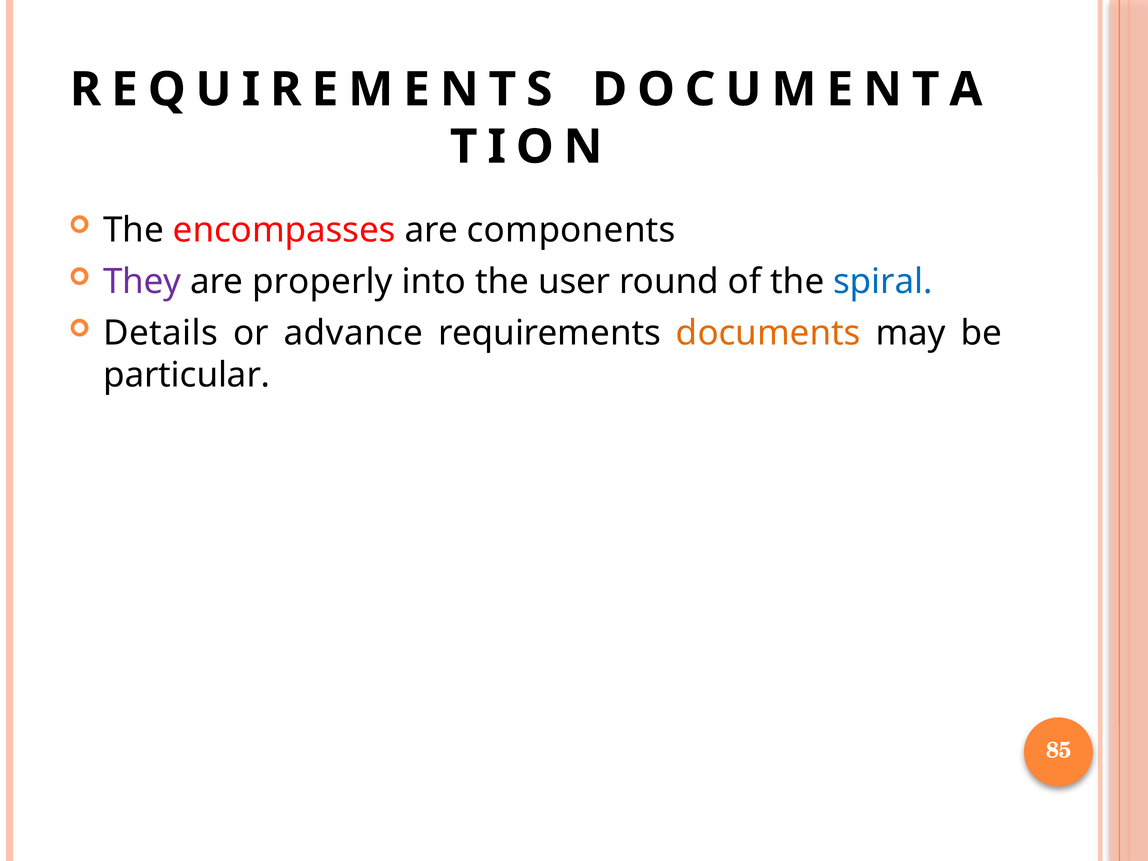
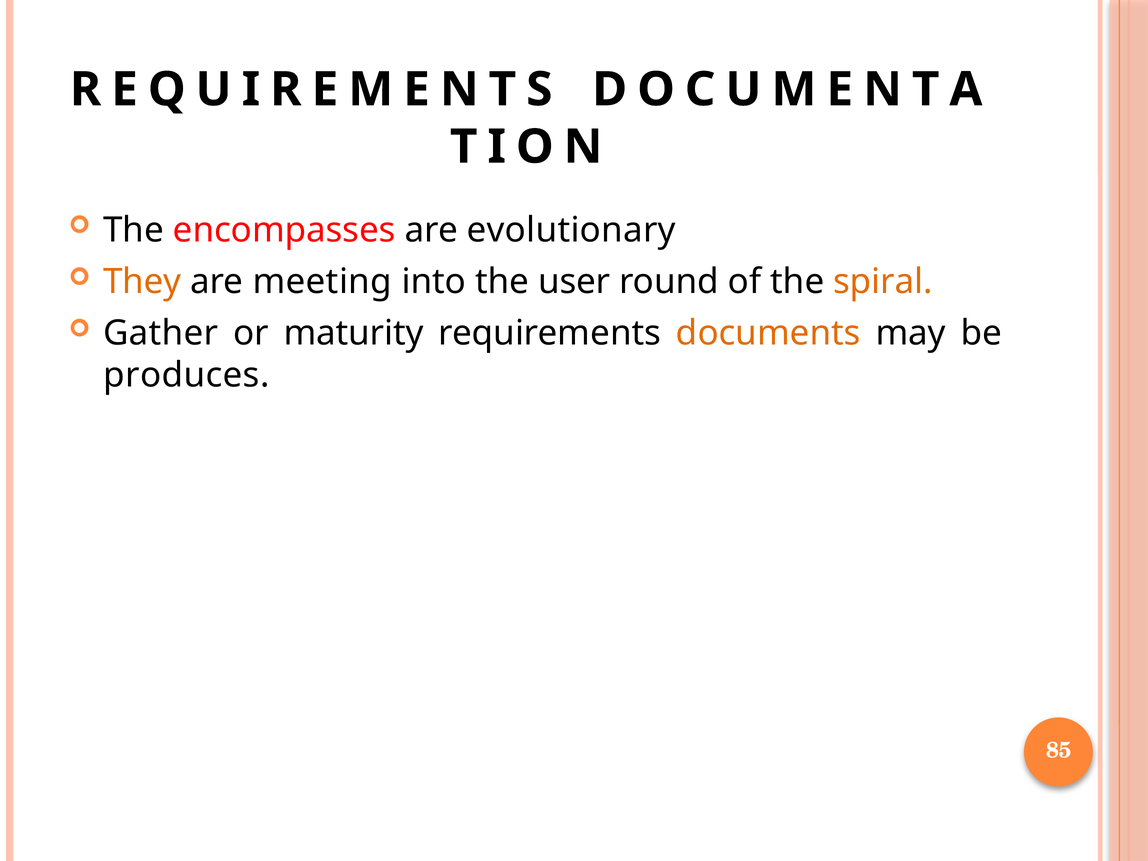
components: components -> evolutionary
They colour: purple -> orange
properly: properly -> meeting
spiral colour: blue -> orange
Details: Details -> Gather
advance: advance -> maturity
particular: particular -> produces
